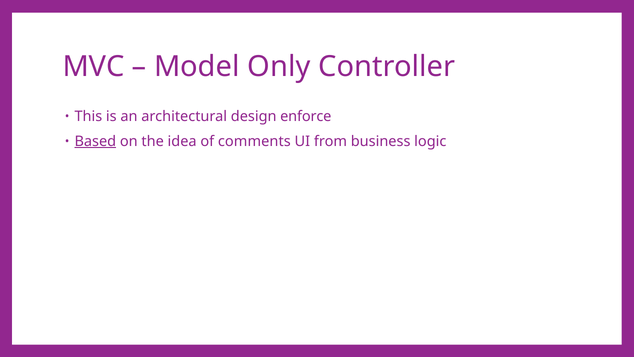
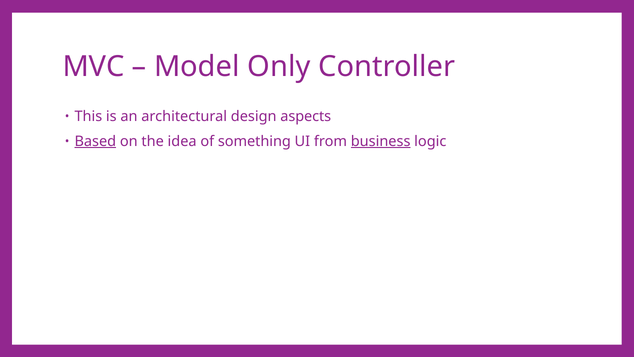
enforce: enforce -> aspects
comments: comments -> something
business underline: none -> present
